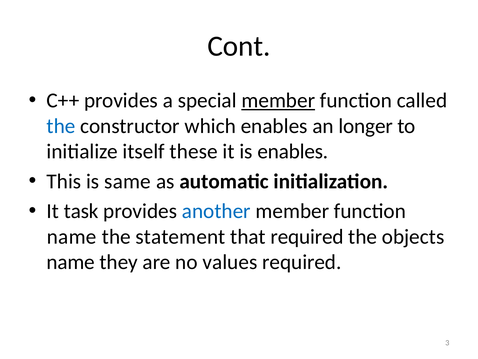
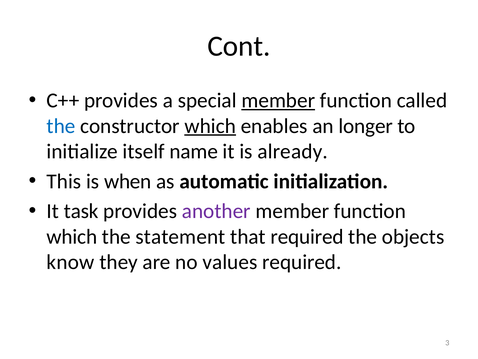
which at (210, 126) underline: none -> present
these: these -> name
is enables: enables -> already
same: same -> when
another colour: blue -> purple
name at (72, 236): name -> which
name at (71, 262): name -> know
